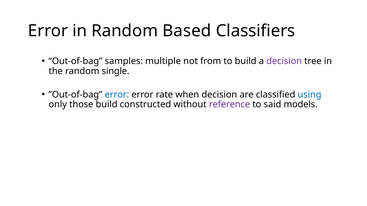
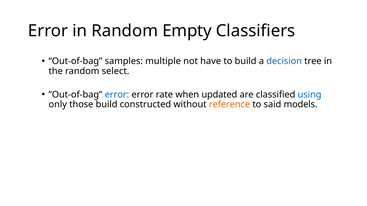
Based: Based -> Empty
from: from -> have
decision at (284, 61) colour: purple -> blue
single: single -> select
when decision: decision -> updated
reference colour: purple -> orange
